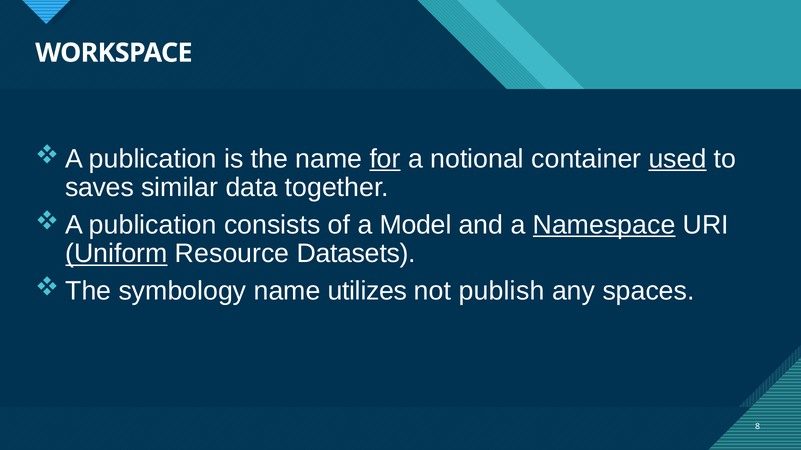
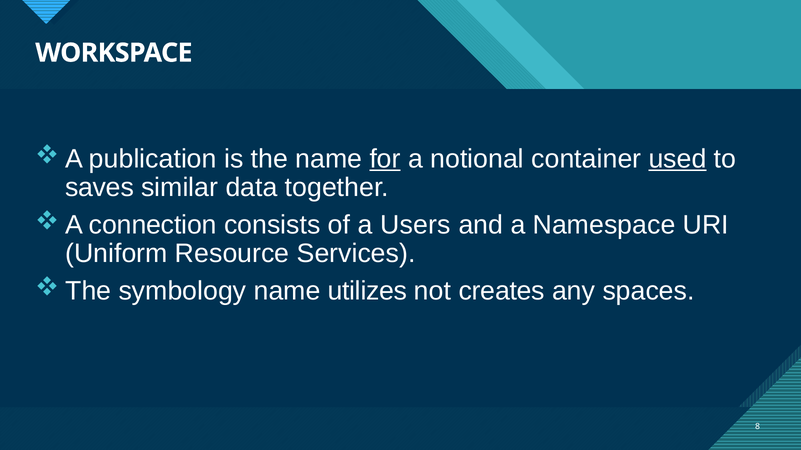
publication at (153, 225): publication -> connection
Model: Model -> Users
Namespace underline: present -> none
Uniform underline: present -> none
Datasets: Datasets -> Services
publish: publish -> creates
